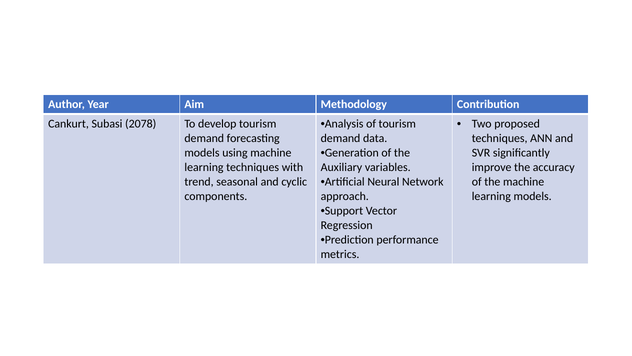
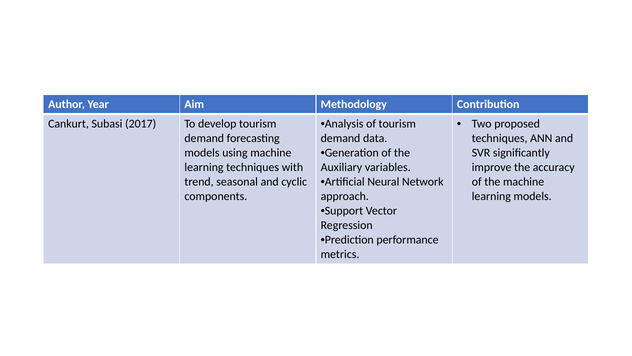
2078: 2078 -> 2017
